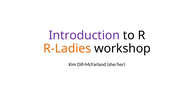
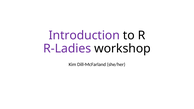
R-Ladies colour: orange -> purple
